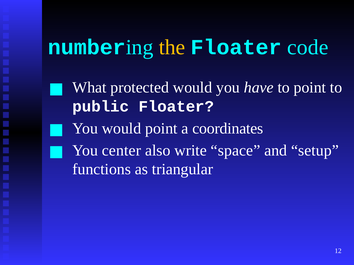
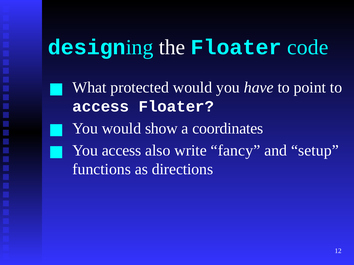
number: number -> design
the colour: yellow -> white
public at (101, 107): public -> access
would point: point -> show
You center: center -> access
space: space -> fancy
triangular: triangular -> directions
